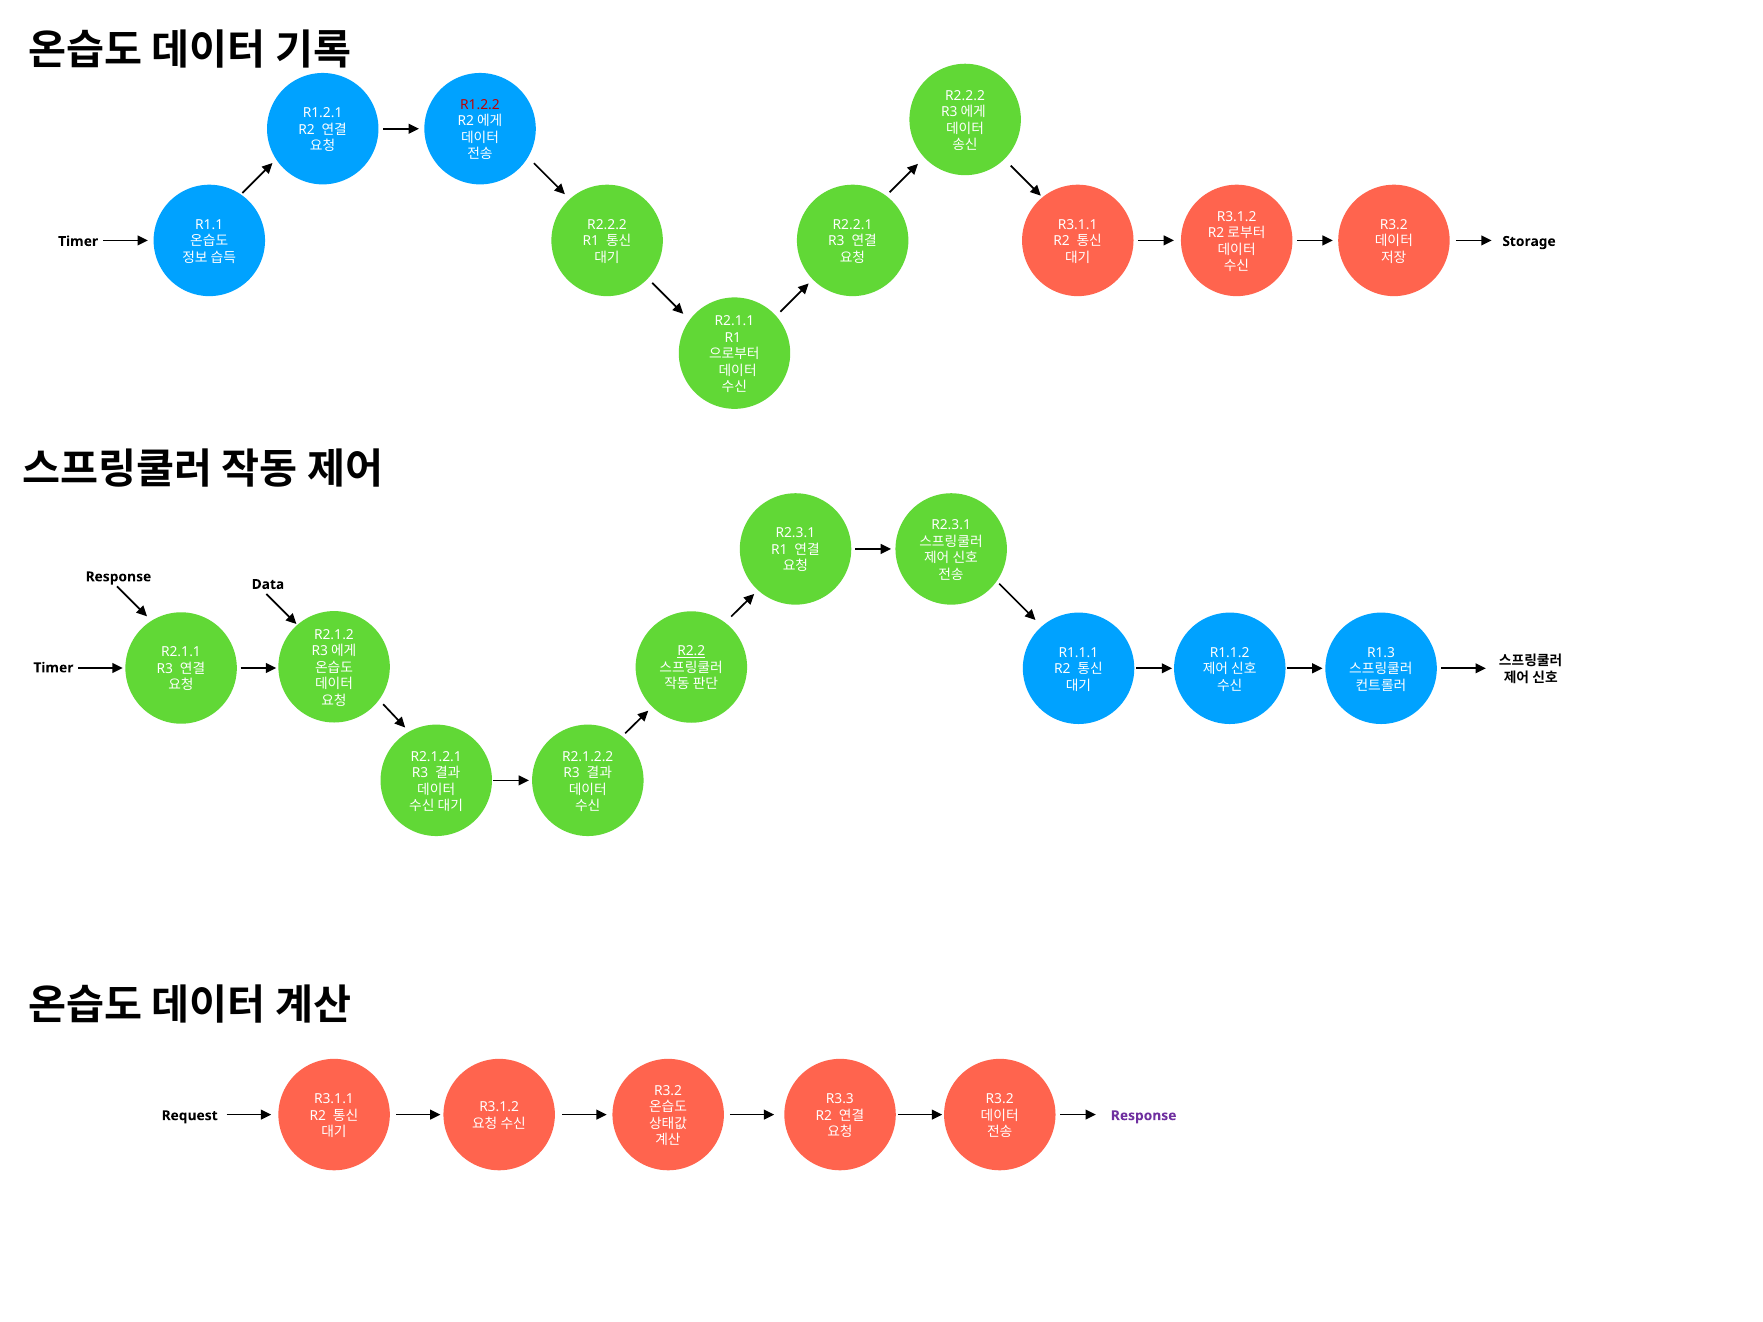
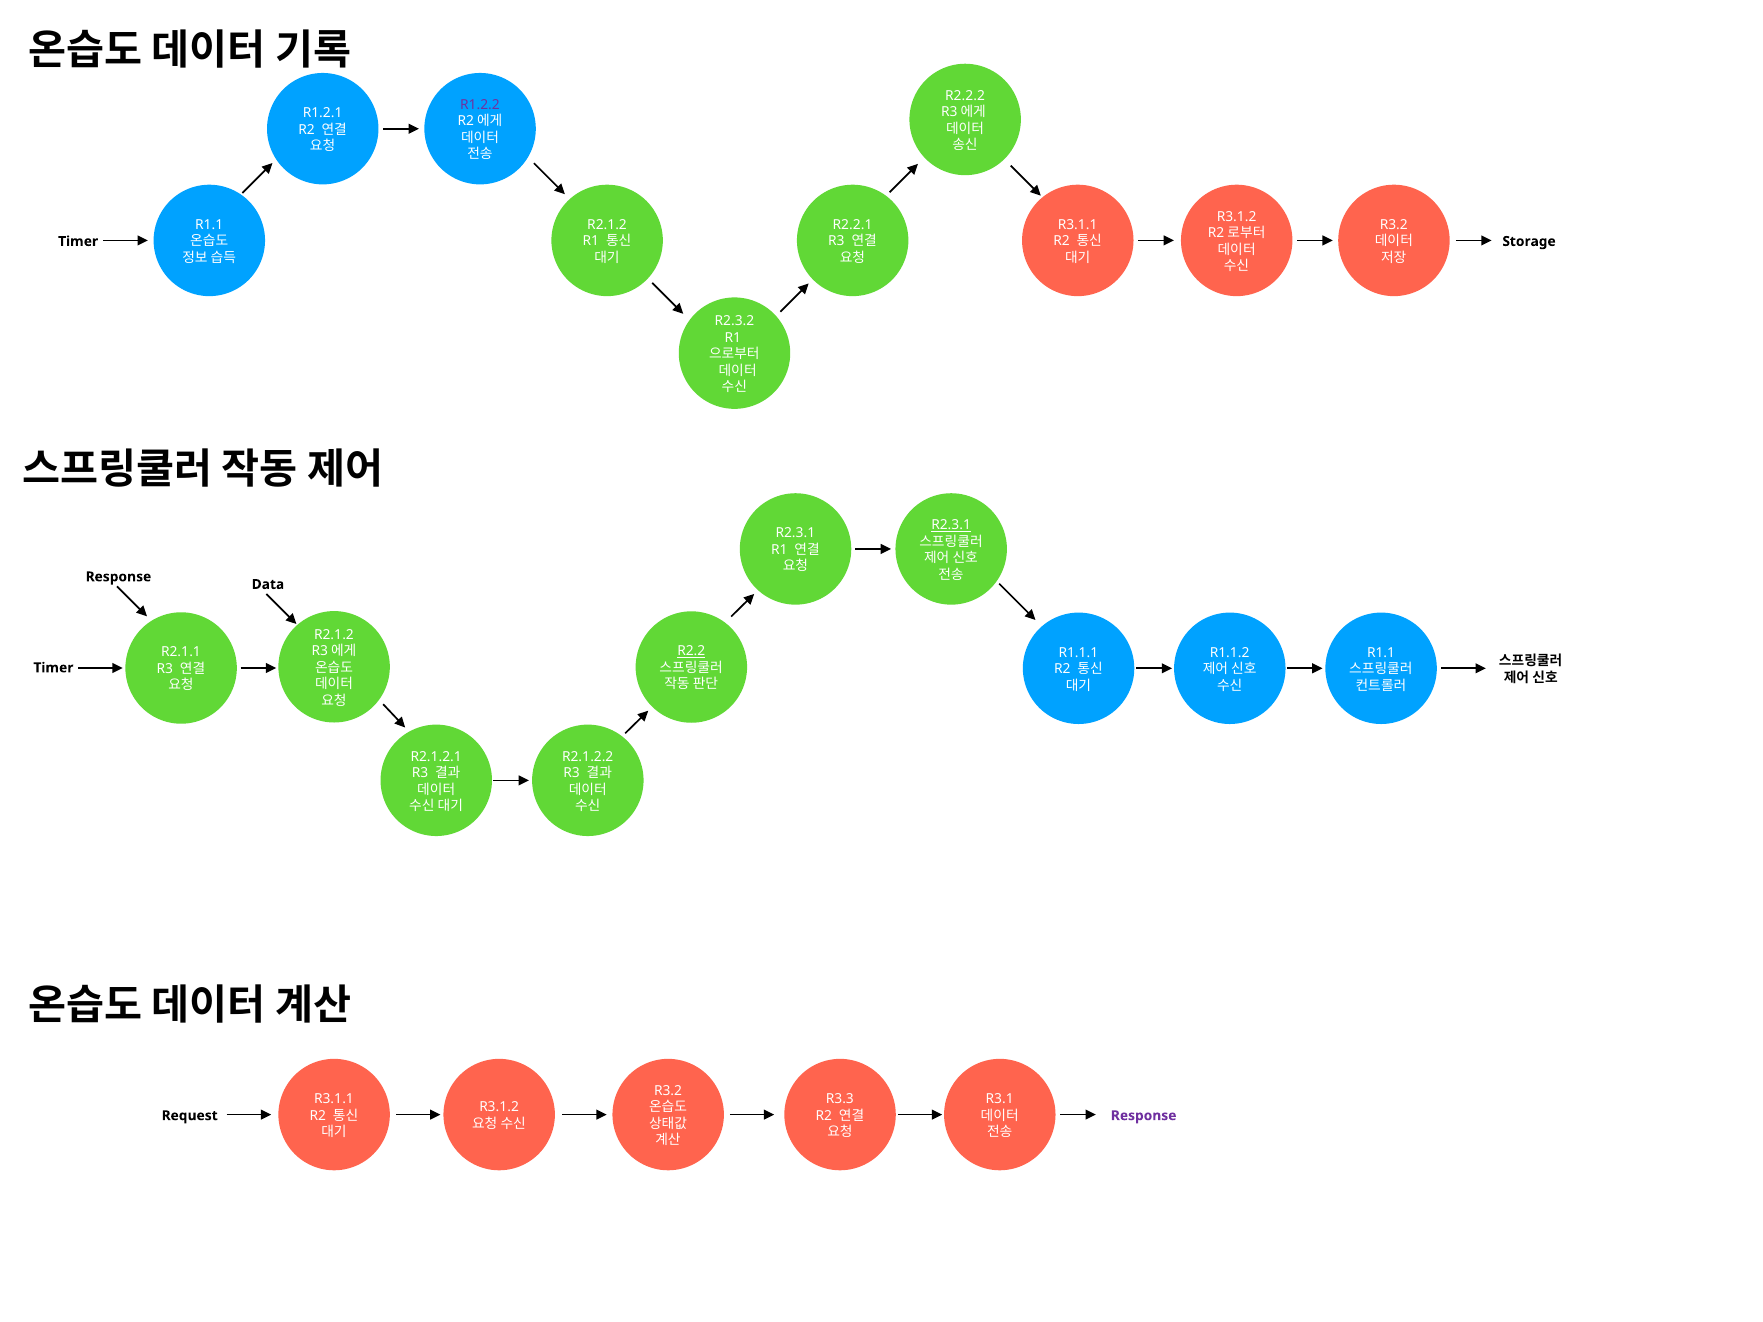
R1.2.2 colour: red -> purple
R2.2.2 at (607, 225): R2.2.2 -> R2.1.2
R2.1.1 at (734, 321): R2.1.1 -> R2.3.2
R2.3.1 at (951, 525) underline: none -> present
R1.3 at (1381, 653): R1.3 -> R1.1
R3.2 at (1000, 1099): R3.2 -> R3.1
